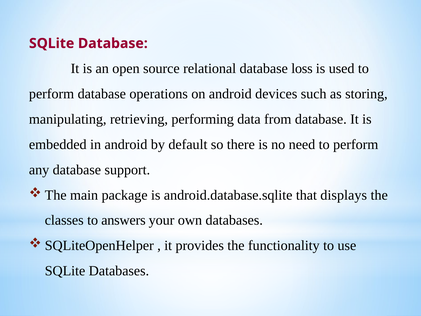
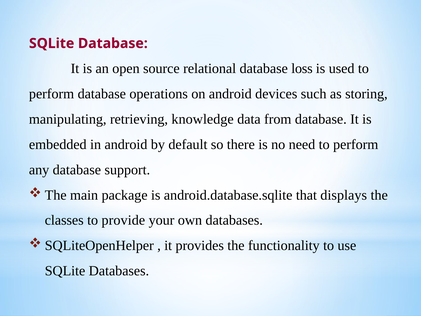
performing: performing -> knowledge
answers: answers -> provide
